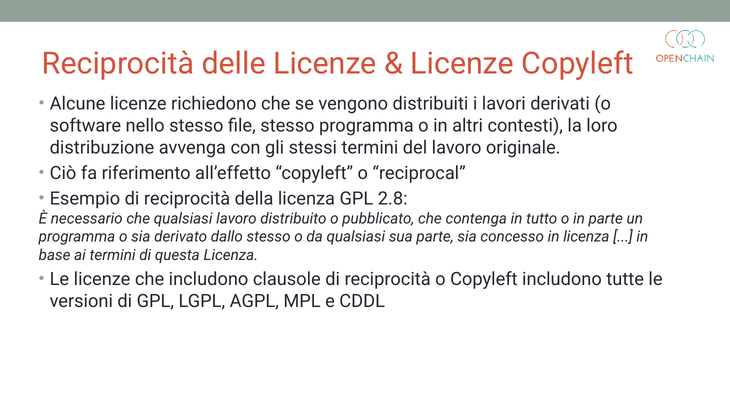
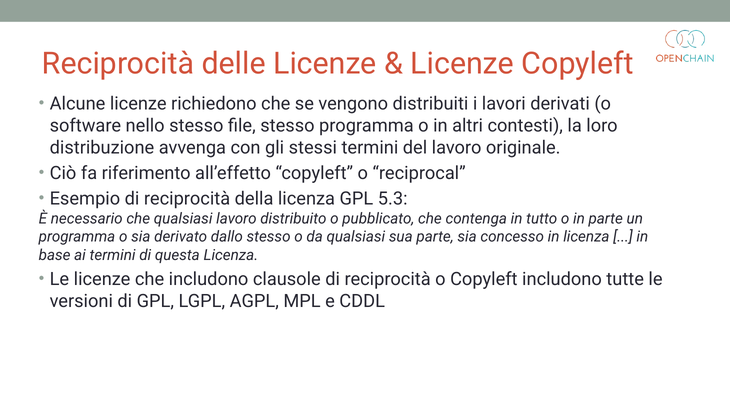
2.8: 2.8 -> 5.3
